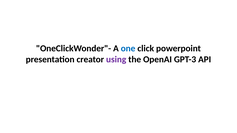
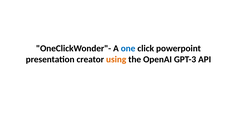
using colour: purple -> orange
